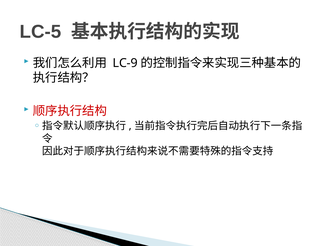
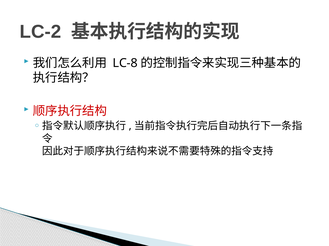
LC-5: LC-5 -> LC-2
LC-9: LC-9 -> LC-8
